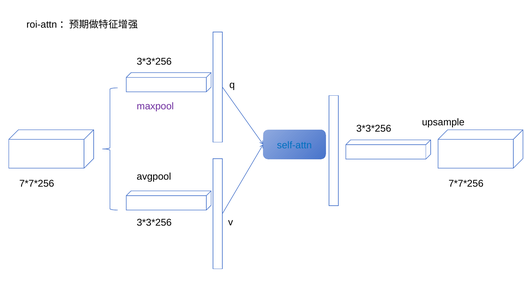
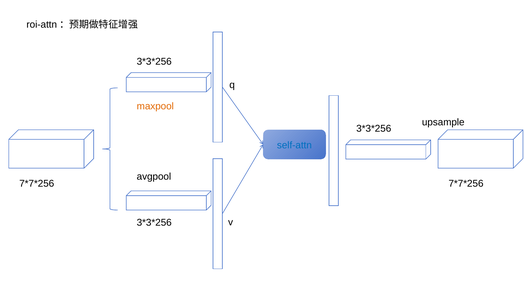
maxpool colour: purple -> orange
